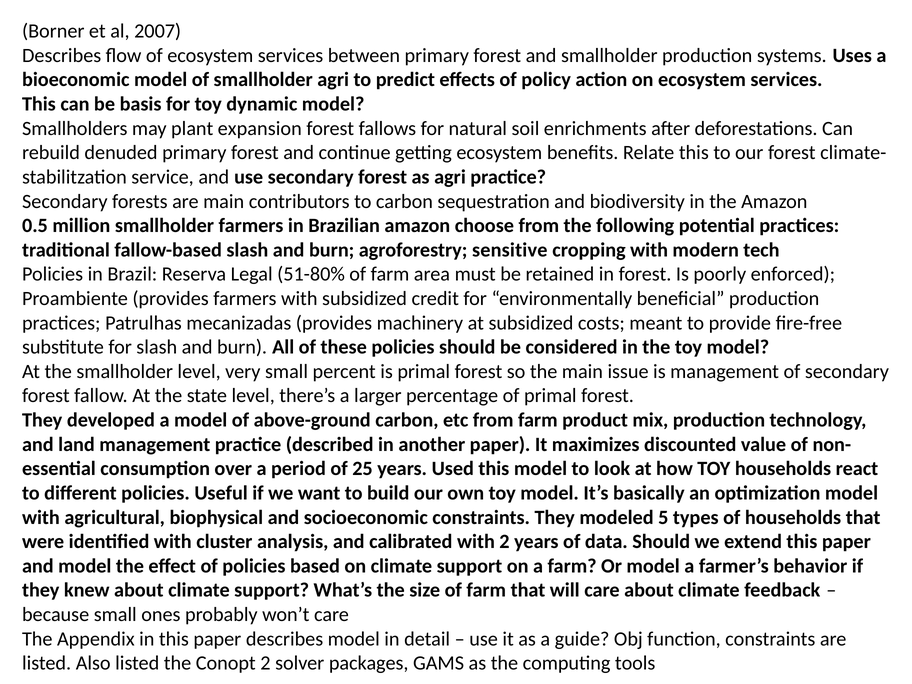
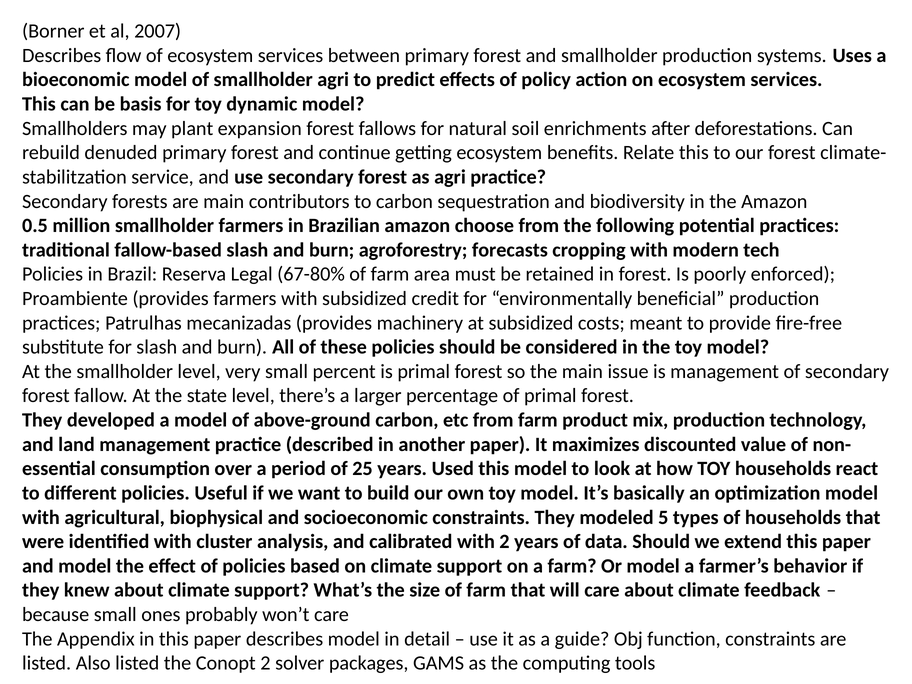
sensitive: sensitive -> forecasts
51-80%: 51-80% -> 67-80%
